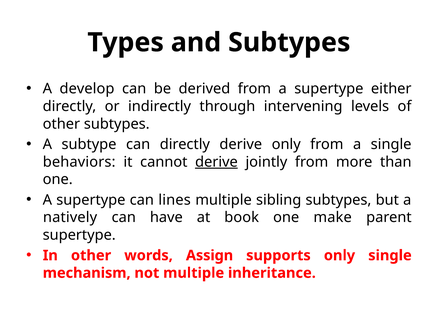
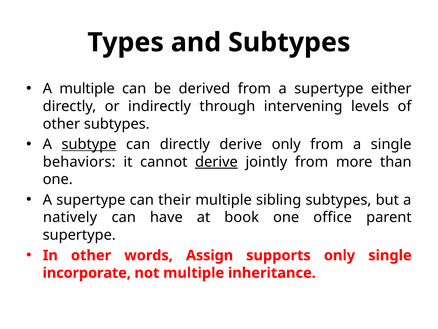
A develop: develop -> multiple
subtype underline: none -> present
lines: lines -> their
make: make -> office
mechanism: mechanism -> incorporate
